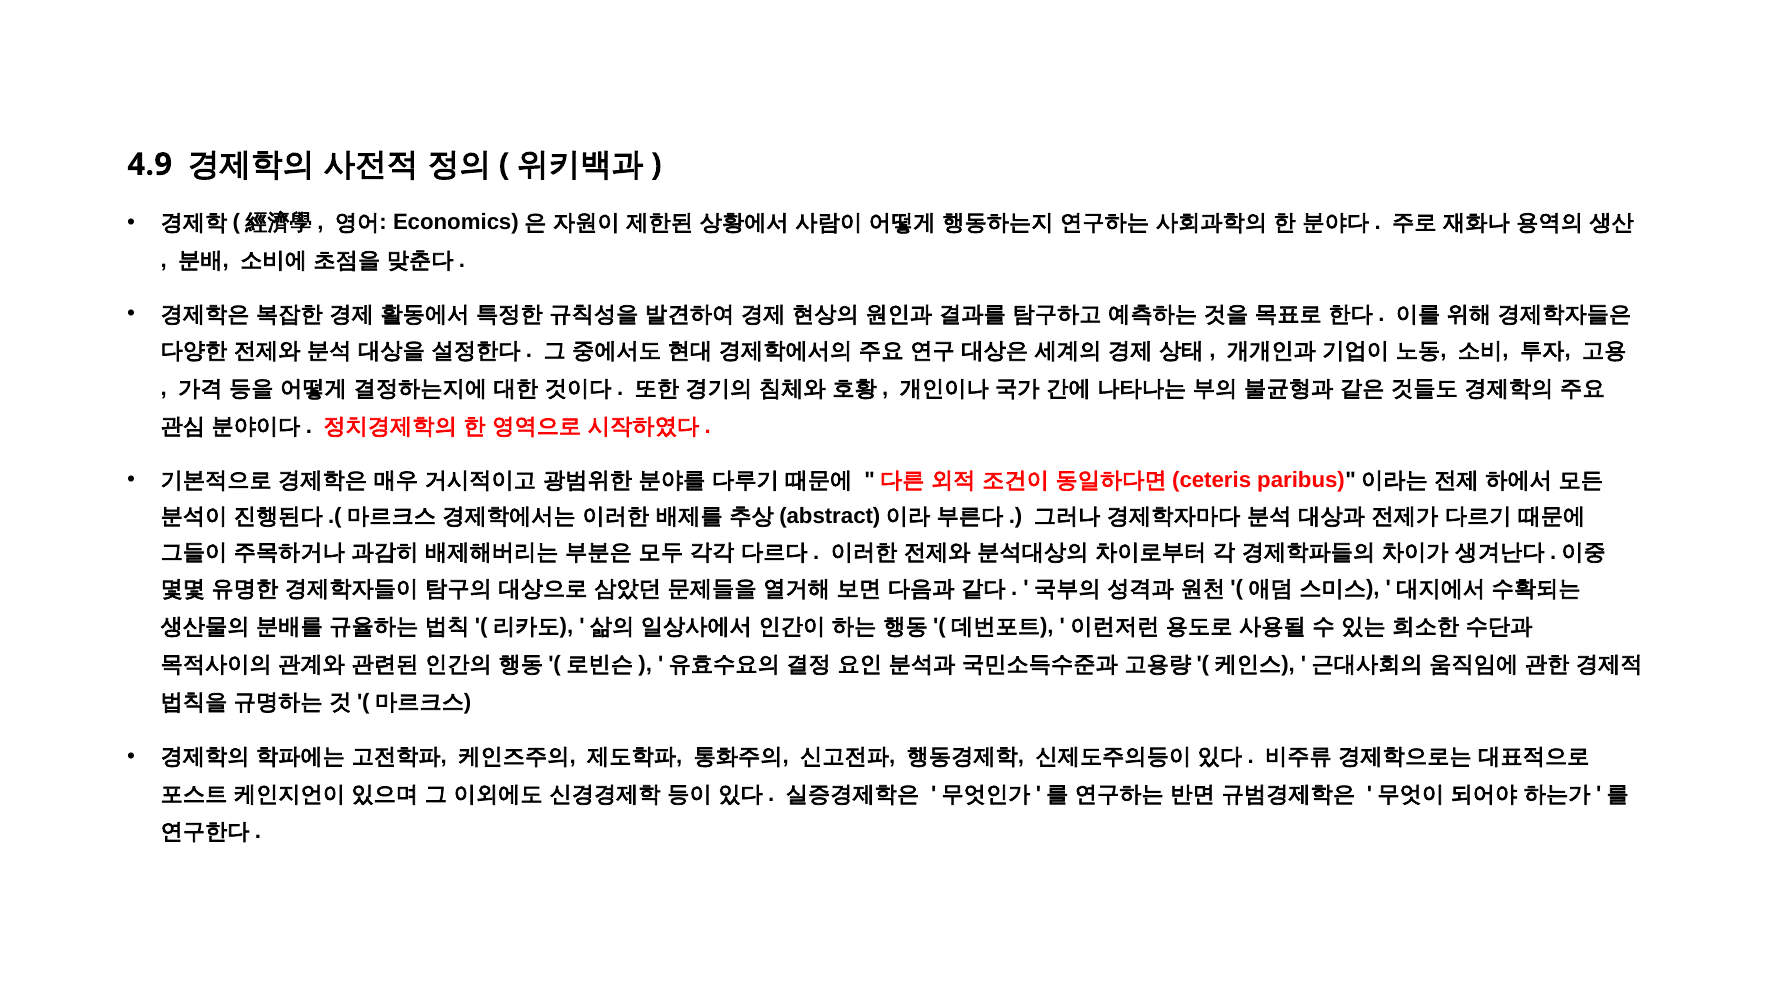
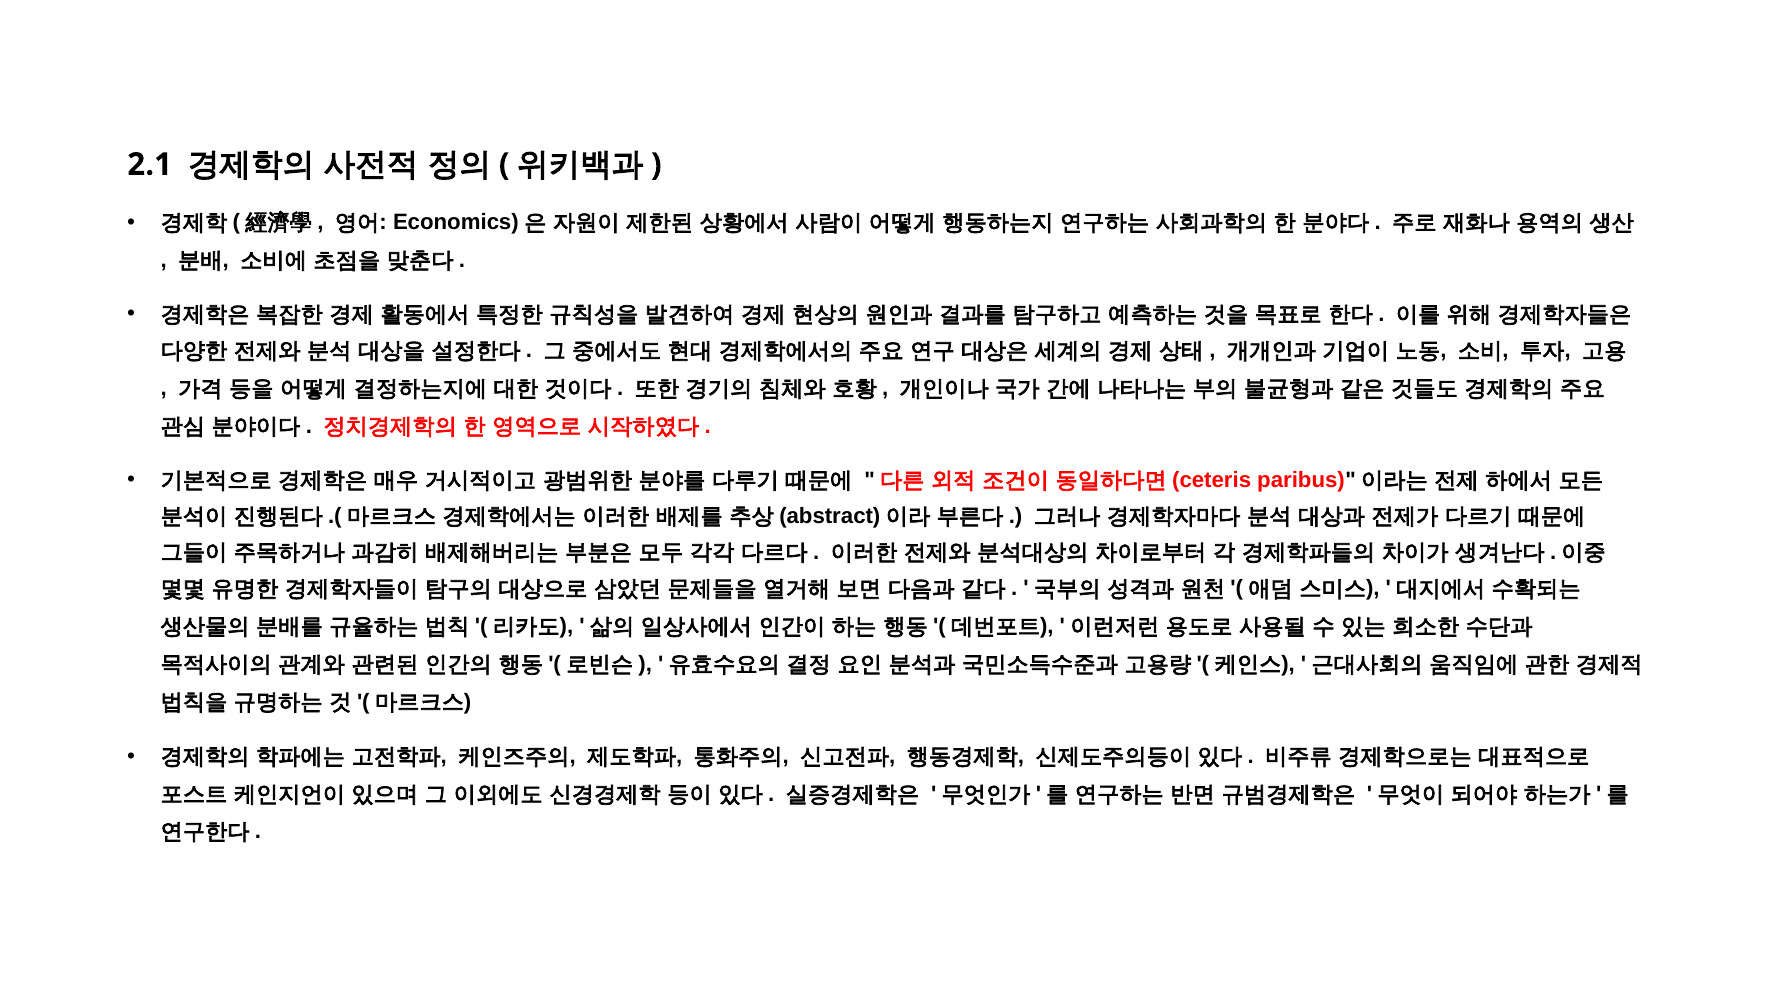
4.9: 4.9 -> 2.1
